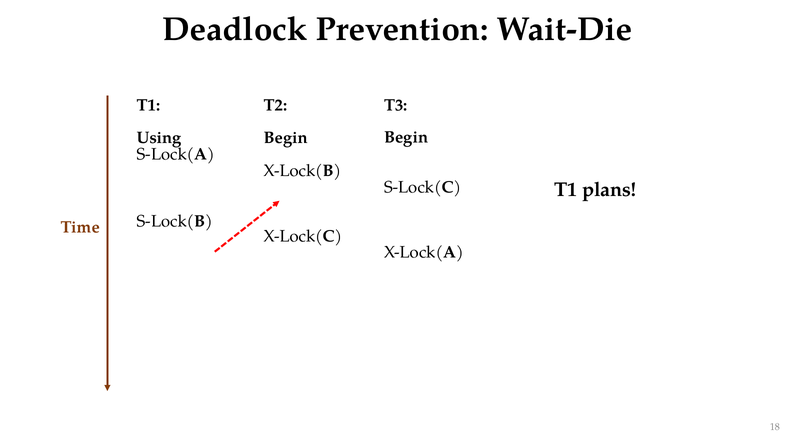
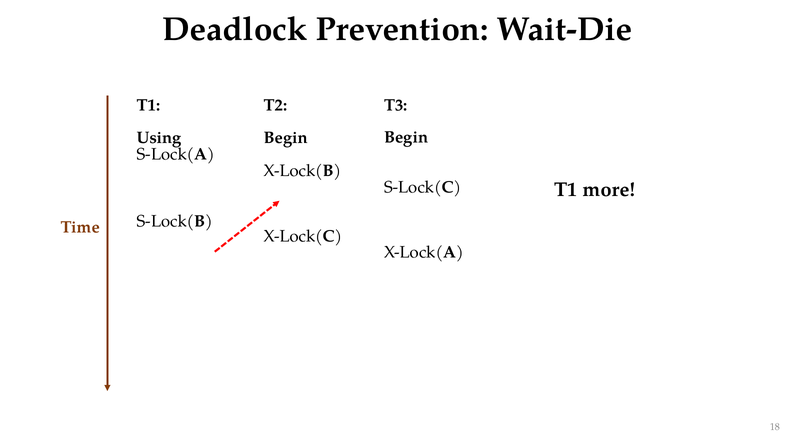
plans: plans -> more
